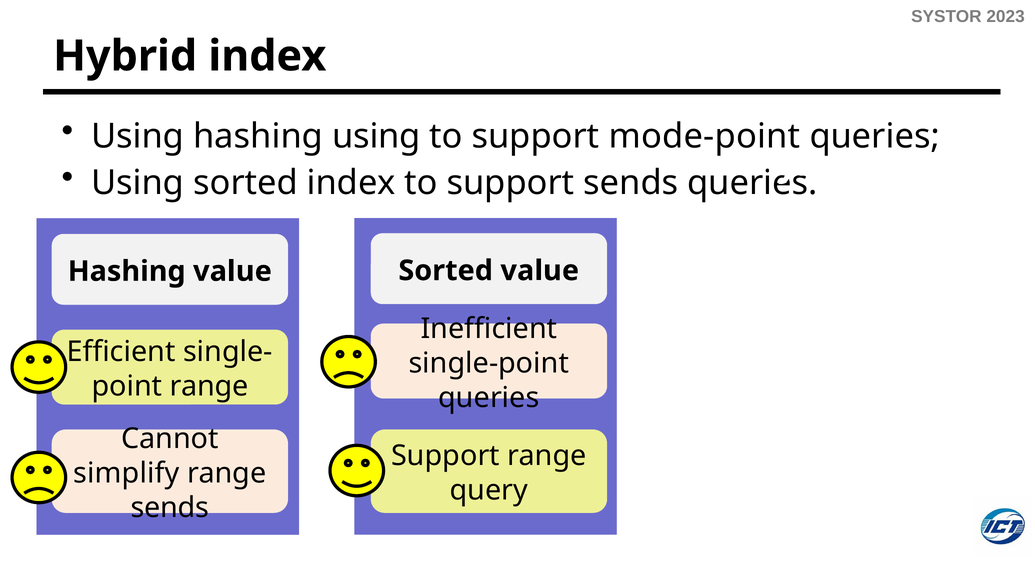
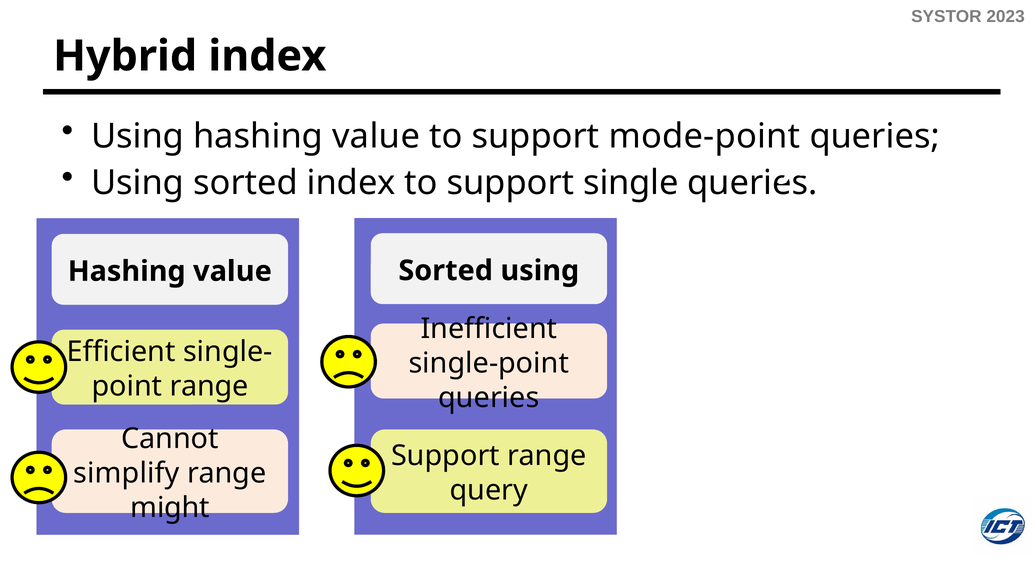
Using hashing using: using -> value
support sends: sends -> single
Sorted value: value -> using
sends at (170, 508): sends -> might
